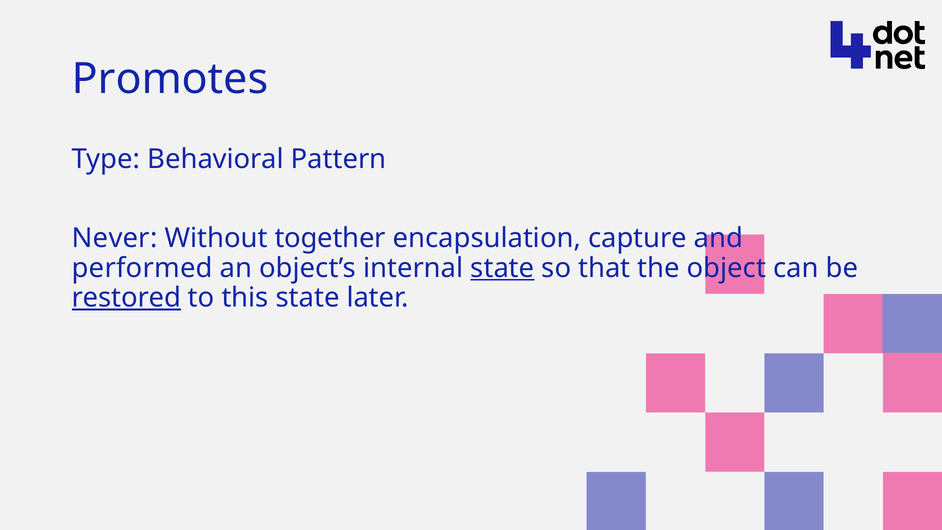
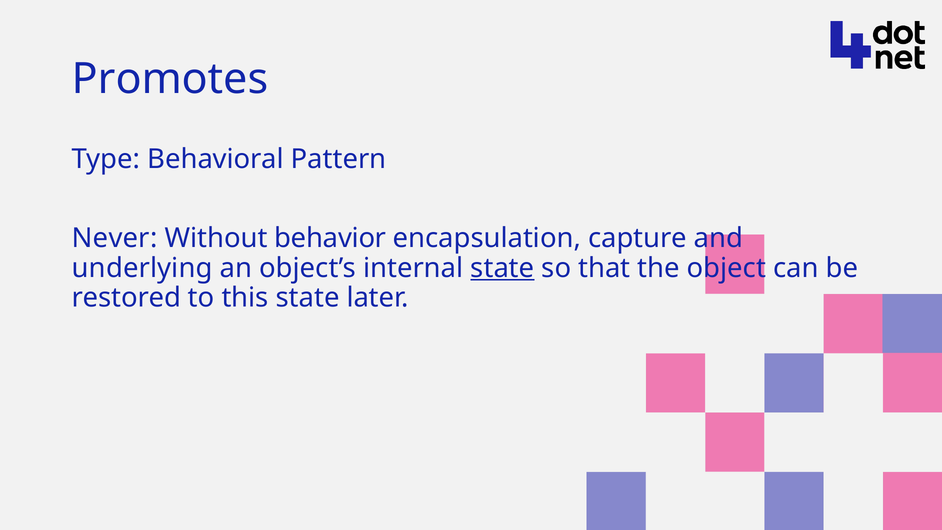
together: together -> behavior
performed: performed -> underlying
restored underline: present -> none
